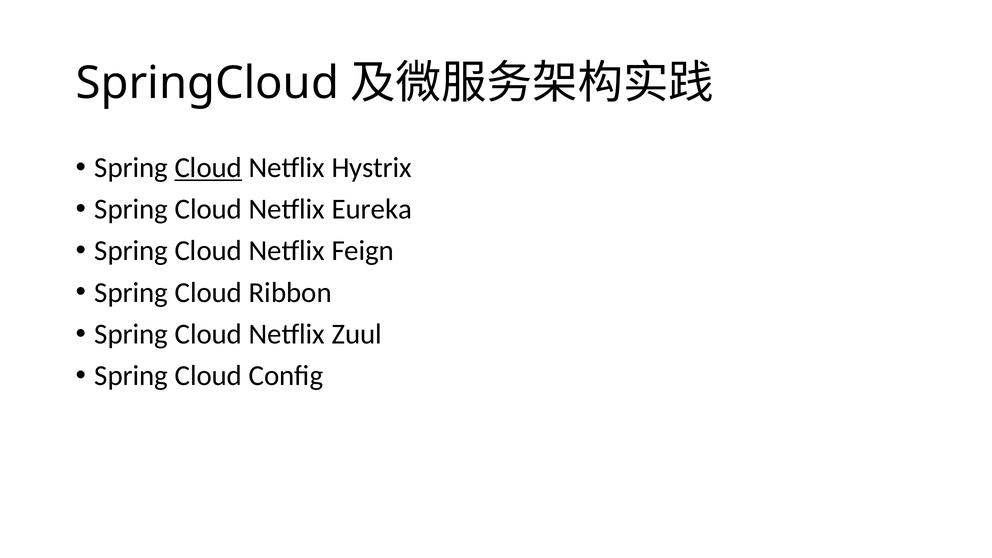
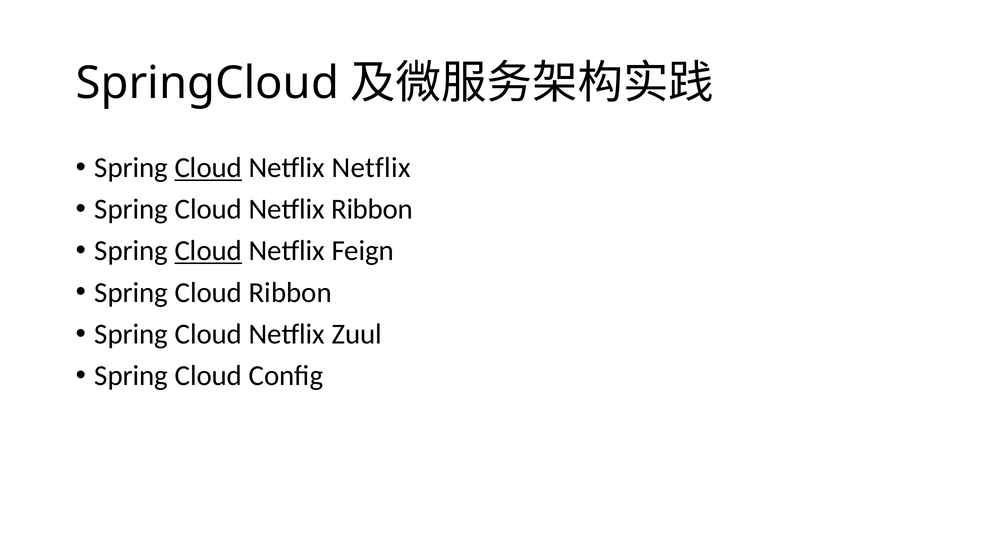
Netflix Hystrix: Hystrix -> Netflix
Netflix Eureka: Eureka -> Ribbon
Cloud at (208, 251) underline: none -> present
